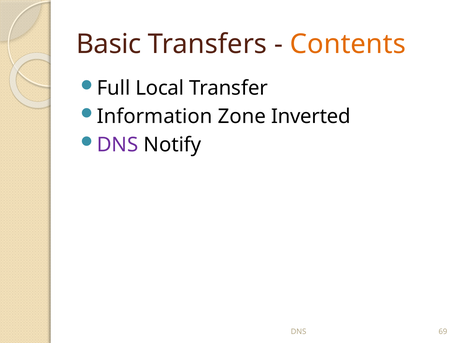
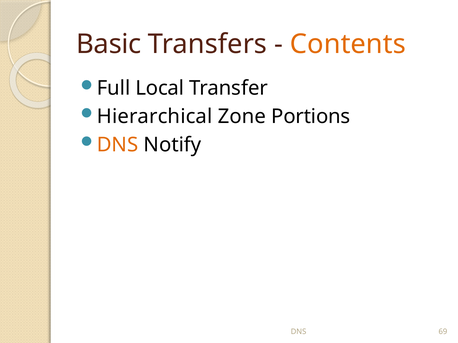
Information: Information -> Hierarchical
Inverted: Inverted -> Portions
DNS at (118, 145) colour: purple -> orange
